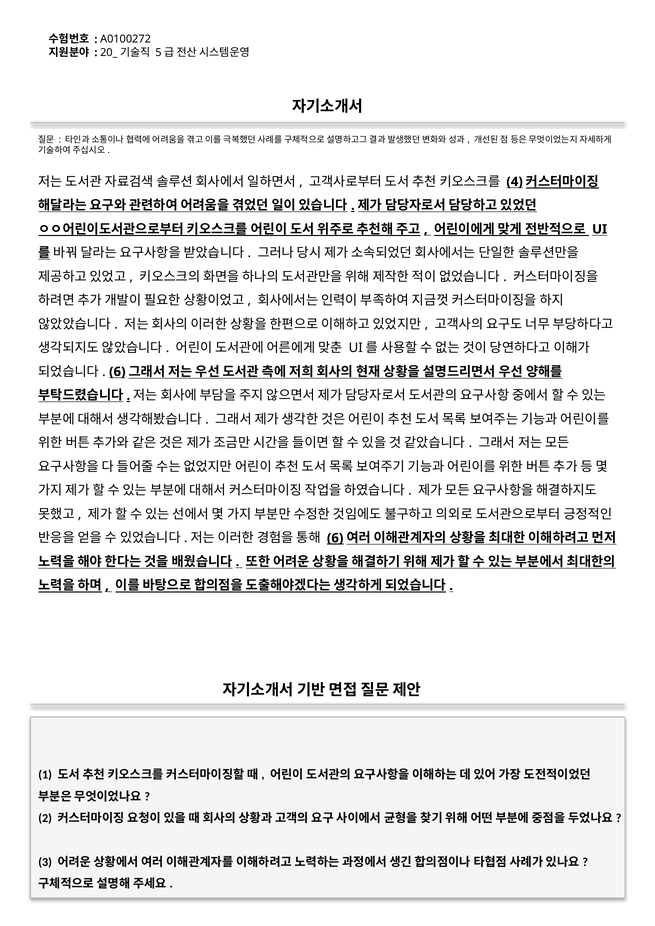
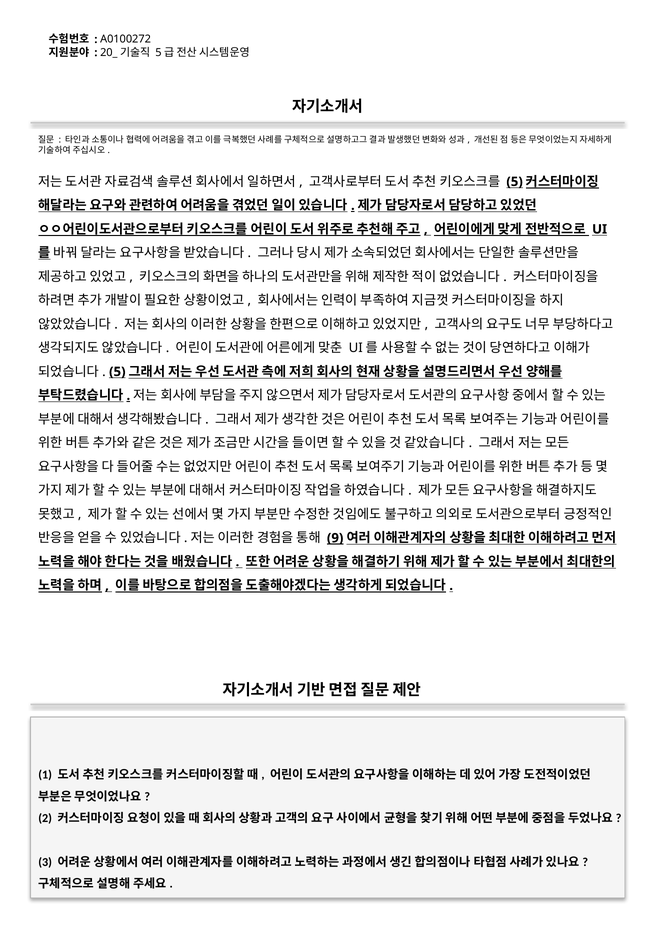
4 at (515, 182): 4 -> 5
6 at (117, 372): 6 -> 5
6 at (335, 538): 6 -> 9
